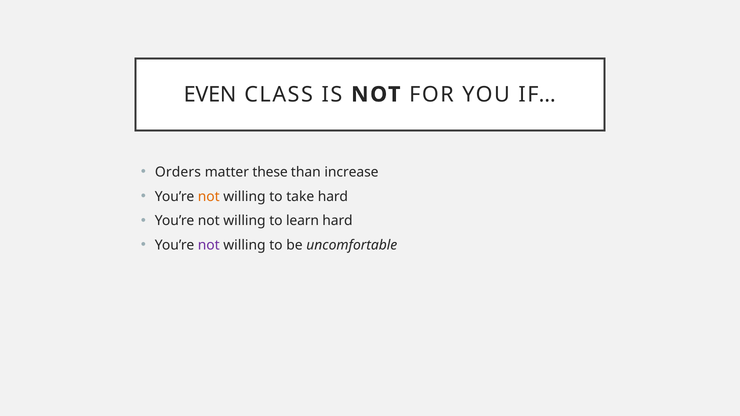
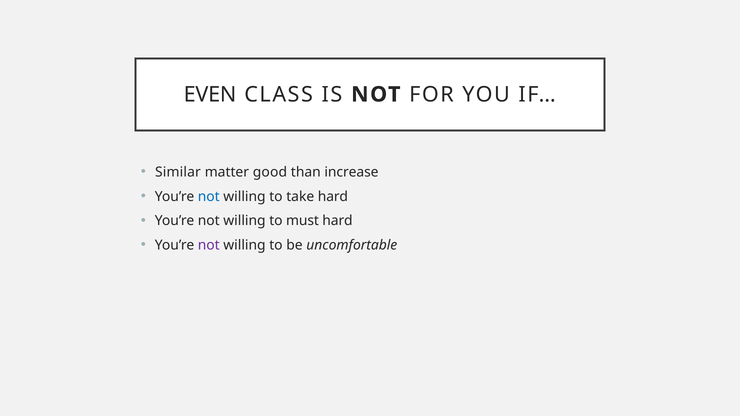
Orders: Orders -> Similar
these: these -> good
not at (209, 197) colour: orange -> blue
learn: learn -> must
